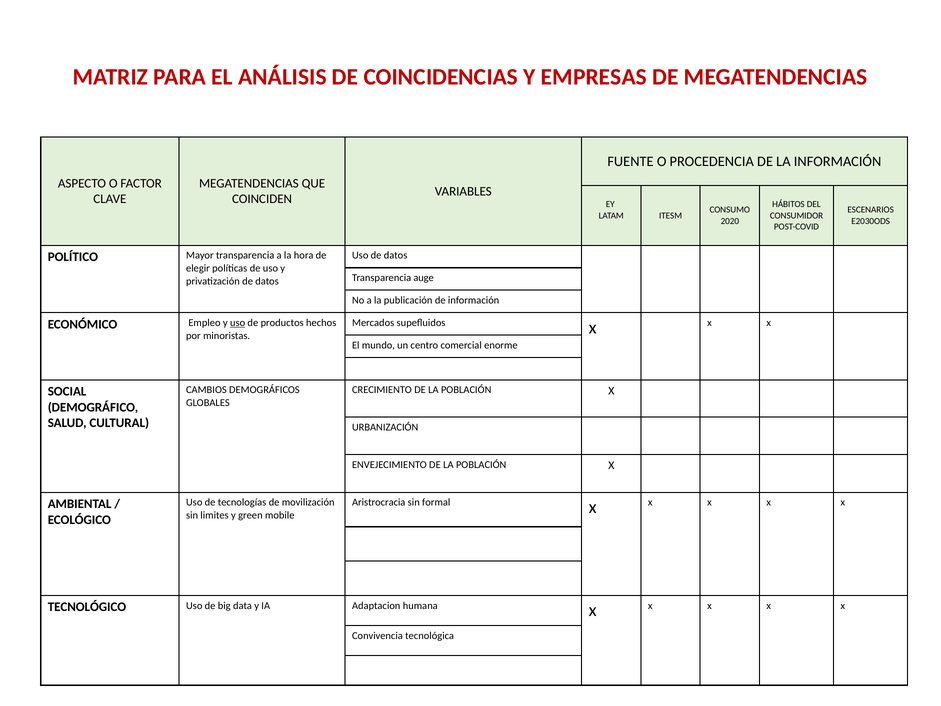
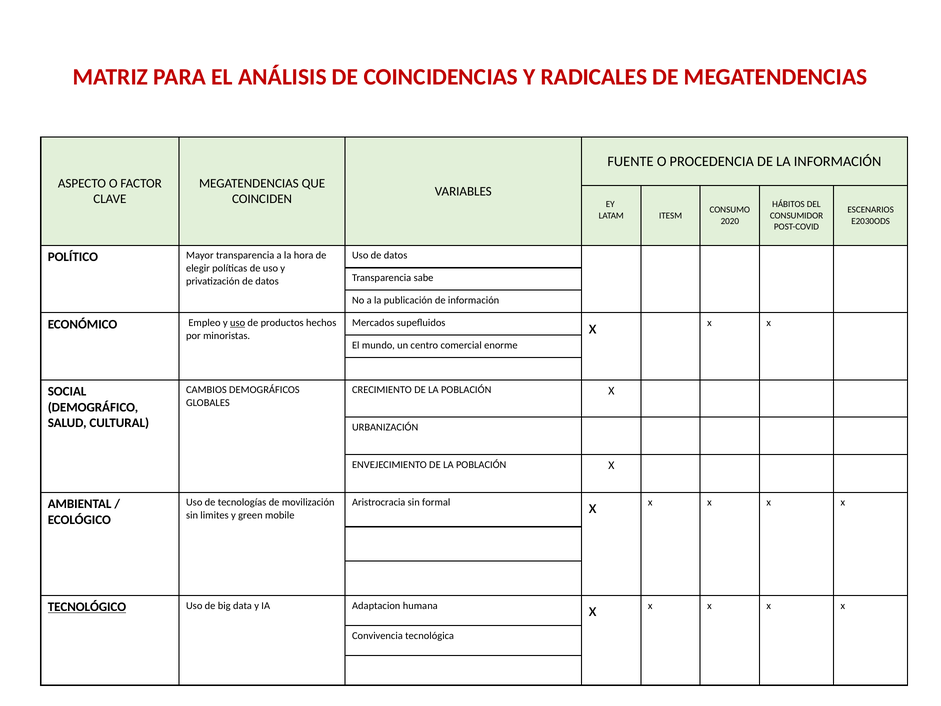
EMPRESAS: EMPRESAS -> RADICALES
auge: auge -> sabe
TECNOLÓGICO underline: none -> present
